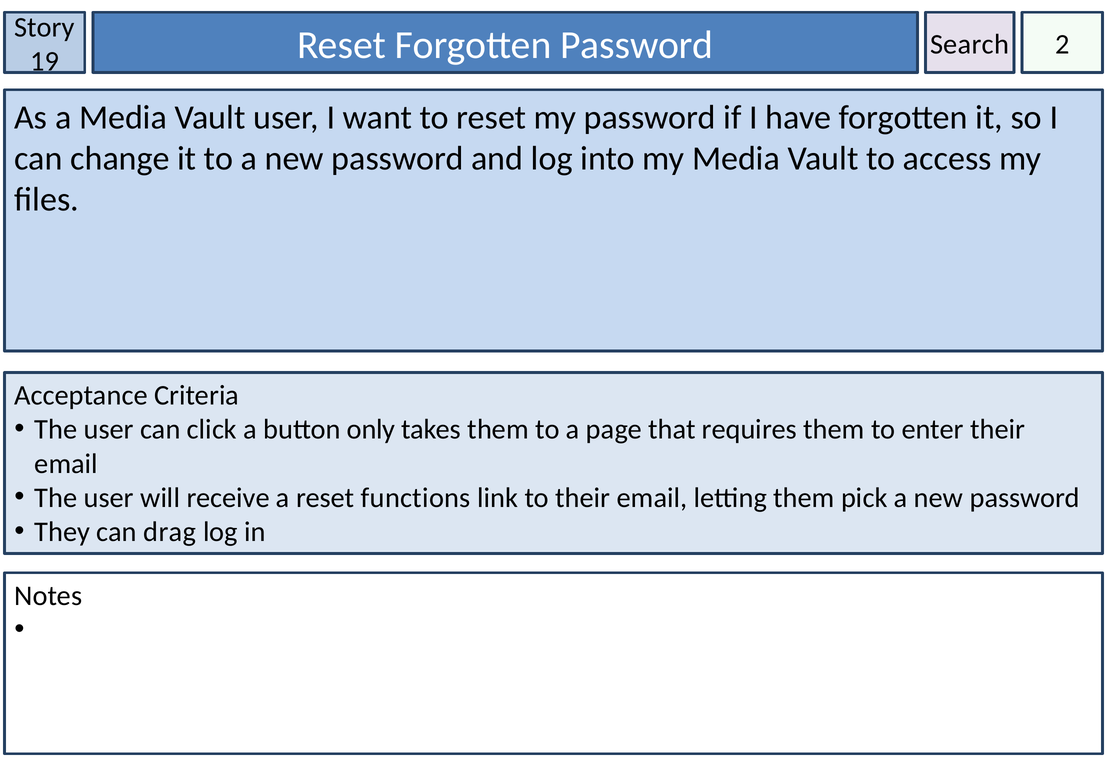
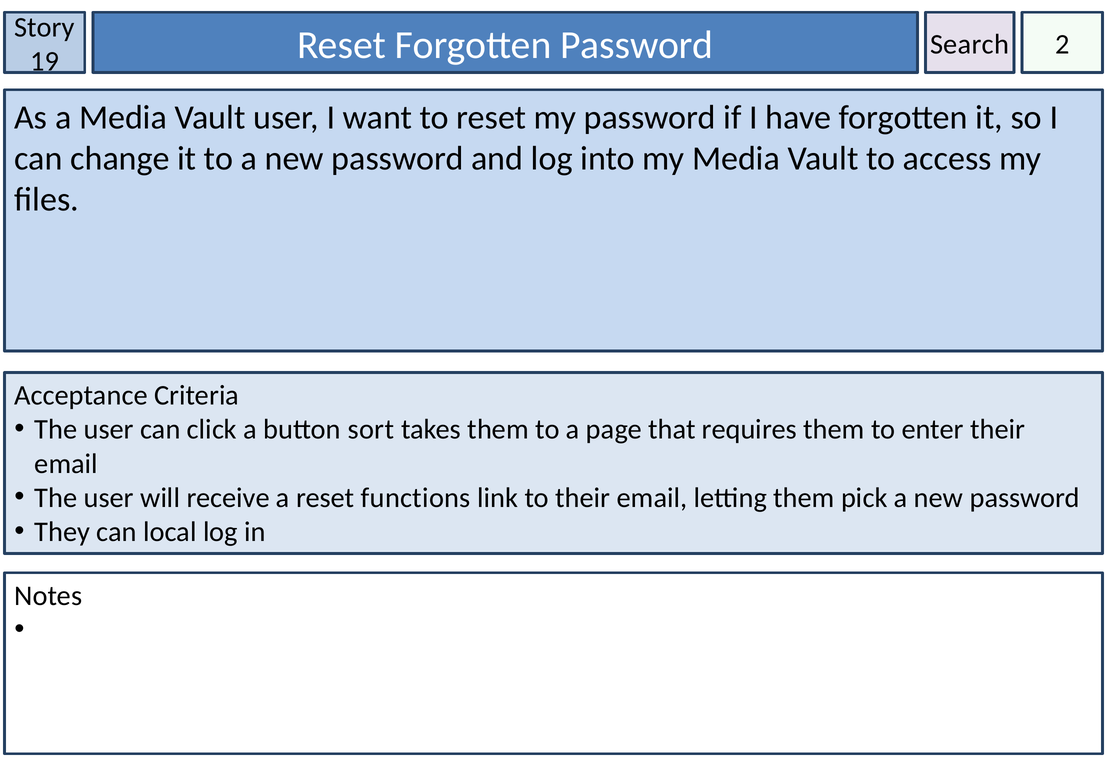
only: only -> sort
drag: drag -> local
